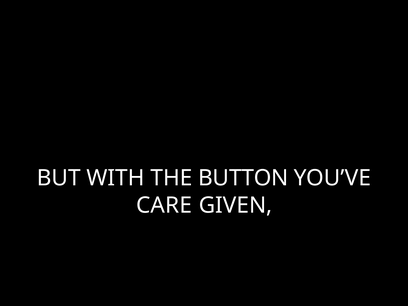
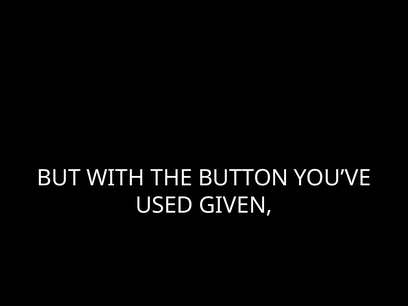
CARE: CARE -> USED
